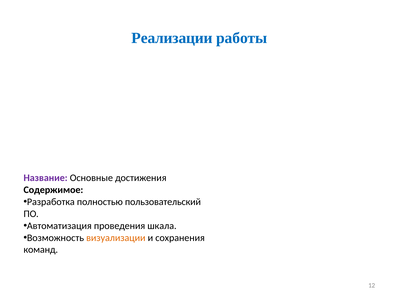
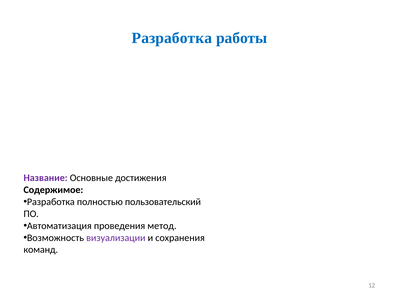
Реализации at (172, 38): Реализации -> Разработка
шкала: шкала -> метод
визуализации colour: orange -> purple
